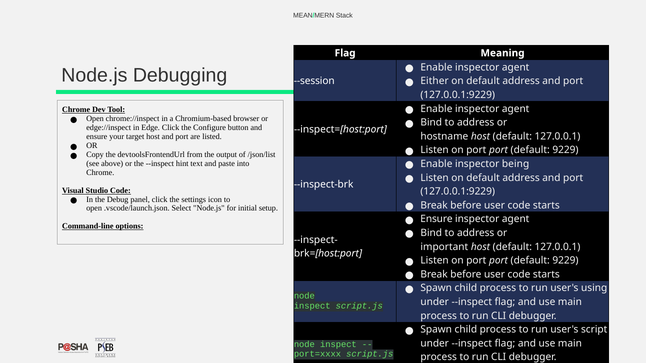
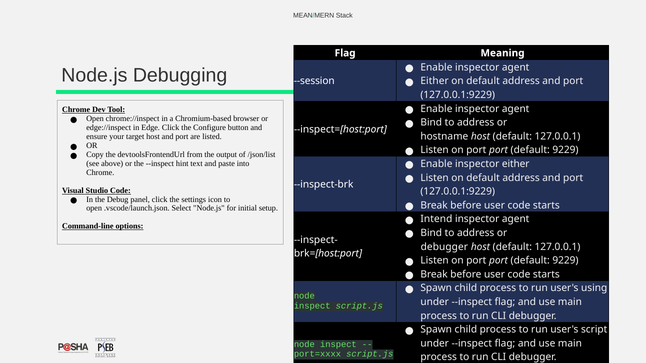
inspector being: being -> either
Ensure at (437, 219): Ensure -> Intend
important at (444, 247): important -> debugger
